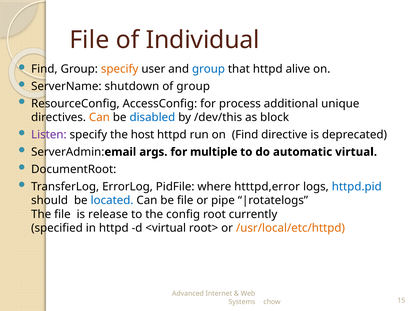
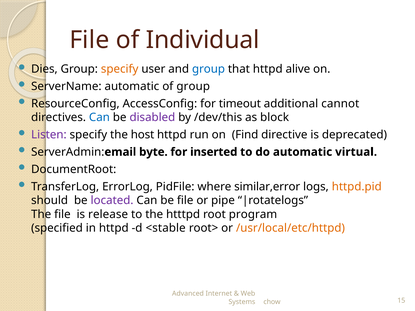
Find at (44, 69): Find -> Dies
ServerName shutdown: shutdown -> automatic
process: process -> timeout
unique: unique -> cannot
Can at (99, 117) colour: orange -> blue
disabled colour: blue -> purple
args: args -> byte
multiple: multiple -> inserted
htttpd,error: htttpd,error -> similar,error
httpd.pid colour: blue -> orange
located colour: blue -> purple
config: config -> htttpd
currently: currently -> program
<virtual: <virtual -> <stable
